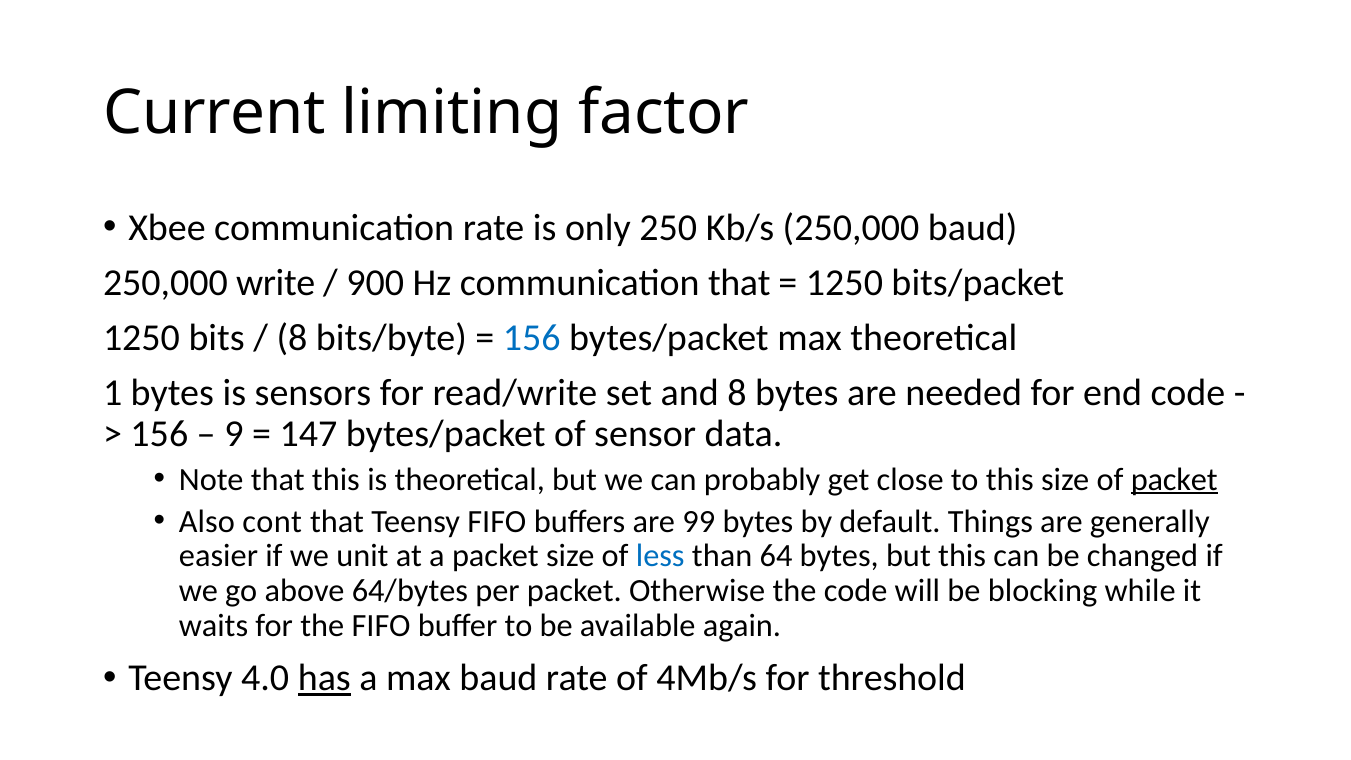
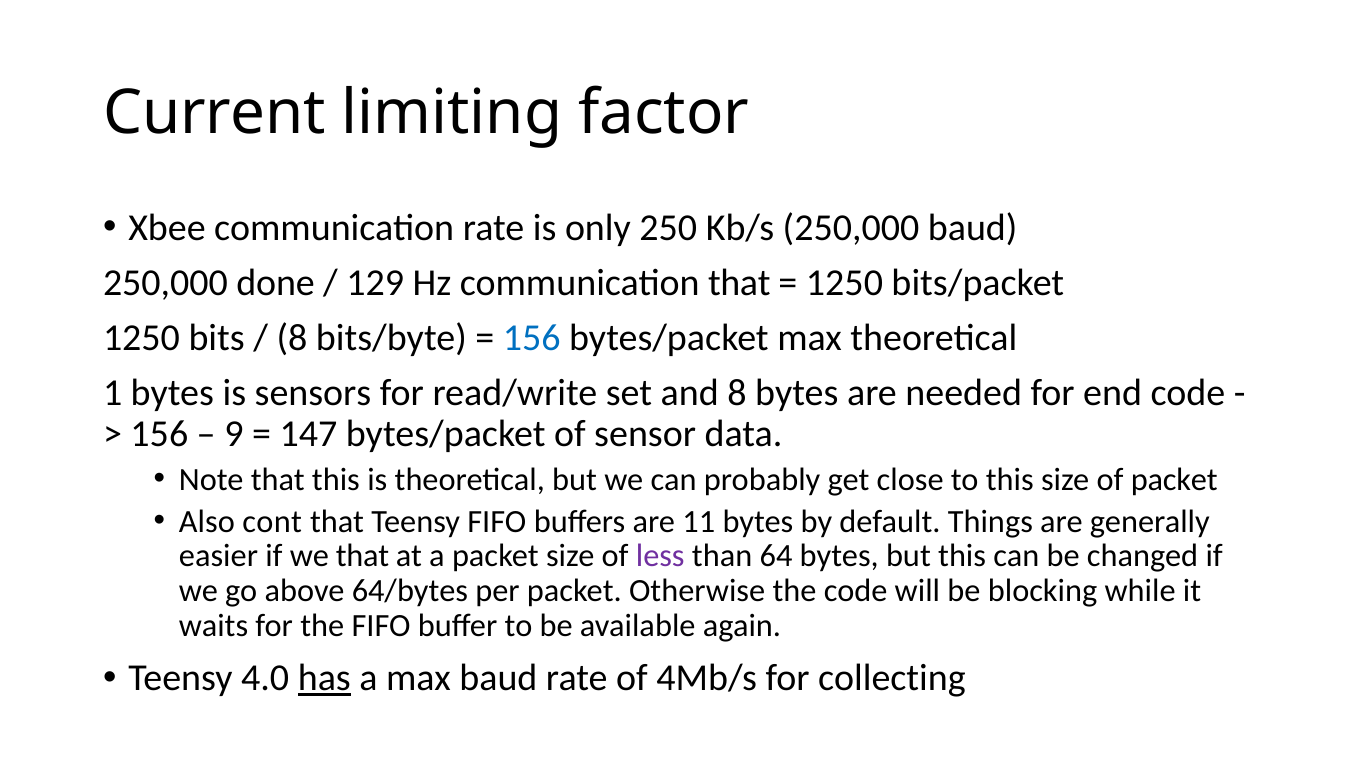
write: write -> done
900: 900 -> 129
packet at (1174, 479) underline: present -> none
99: 99 -> 11
we unit: unit -> that
less colour: blue -> purple
threshold: threshold -> collecting
